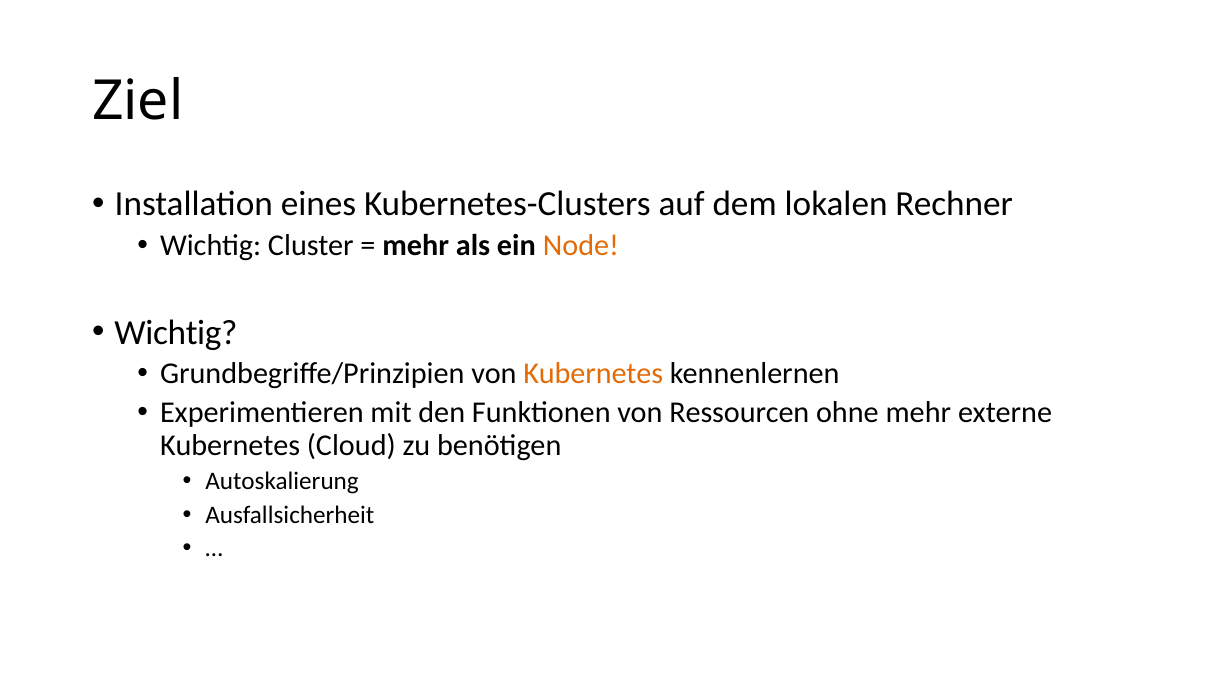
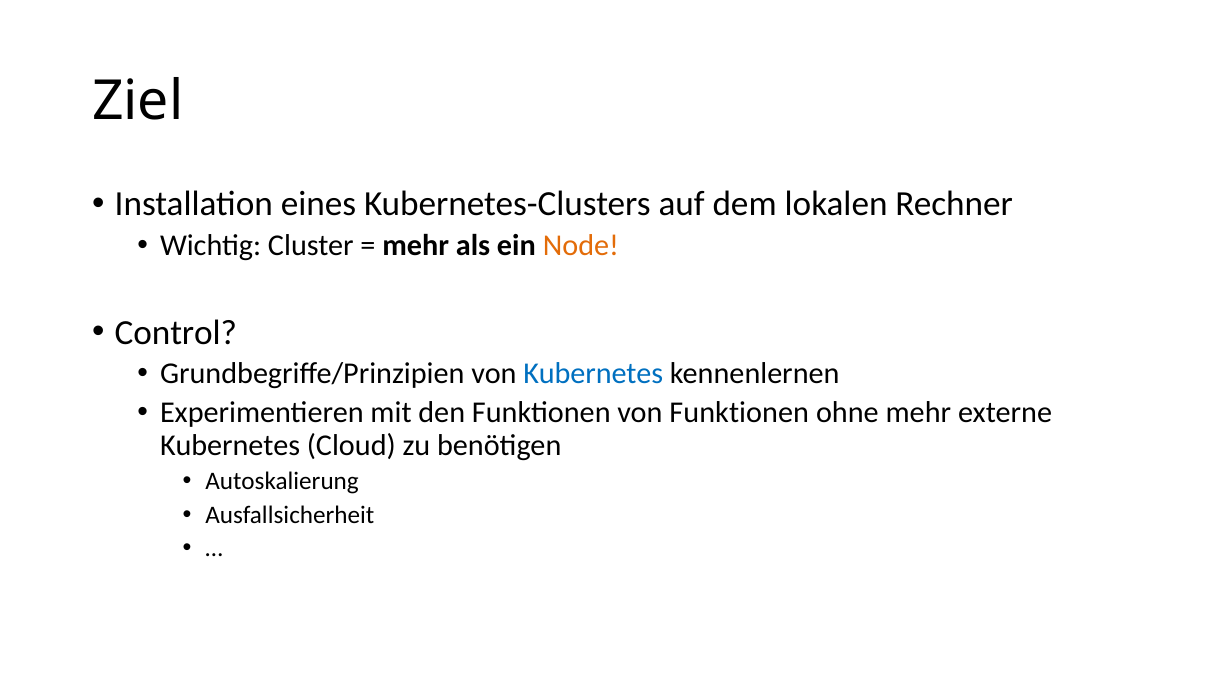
Wichtig at (176, 333): Wichtig -> Control
Kubernetes at (593, 374) colour: orange -> blue
von Ressourcen: Ressourcen -> Funktionen
